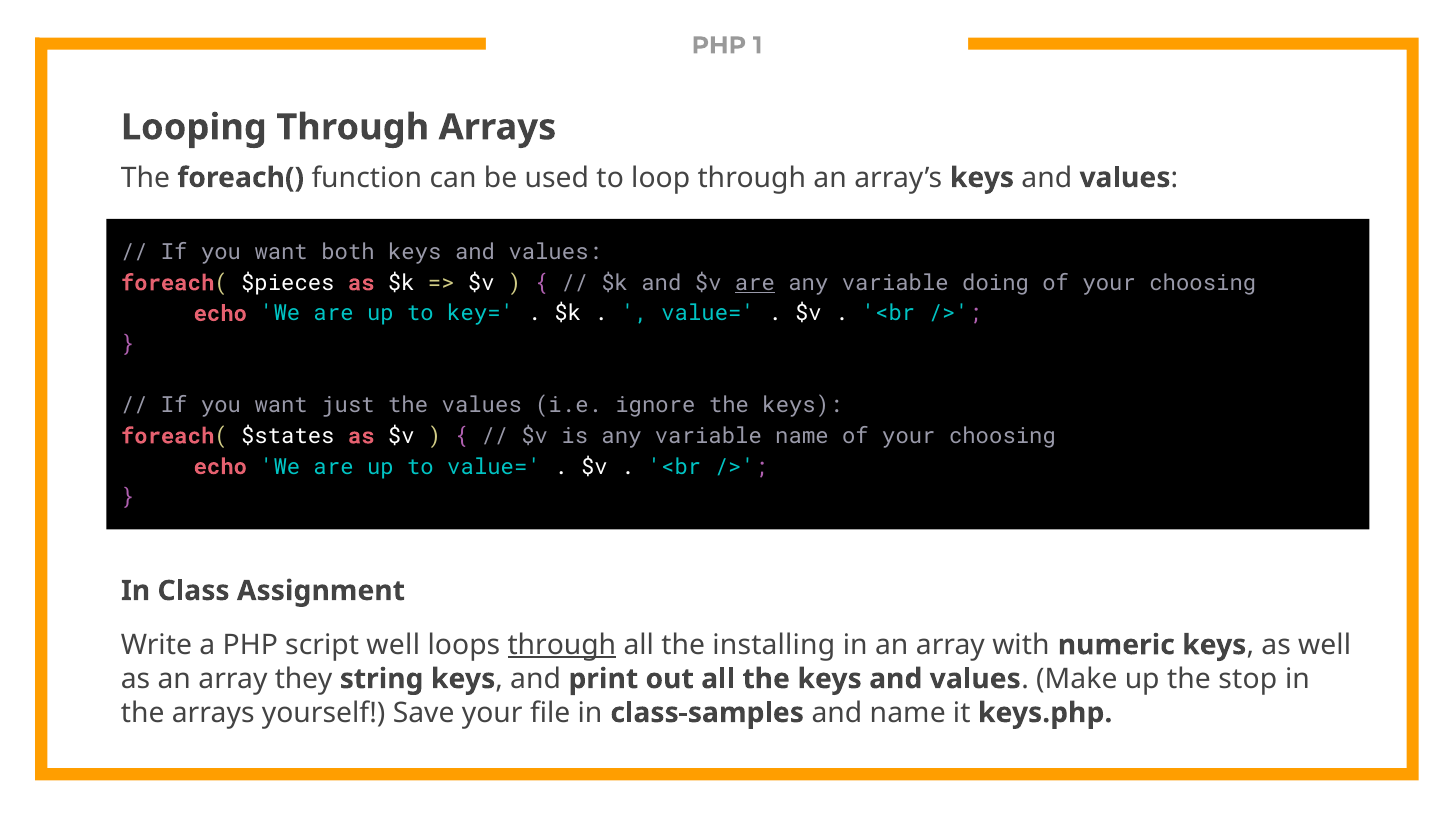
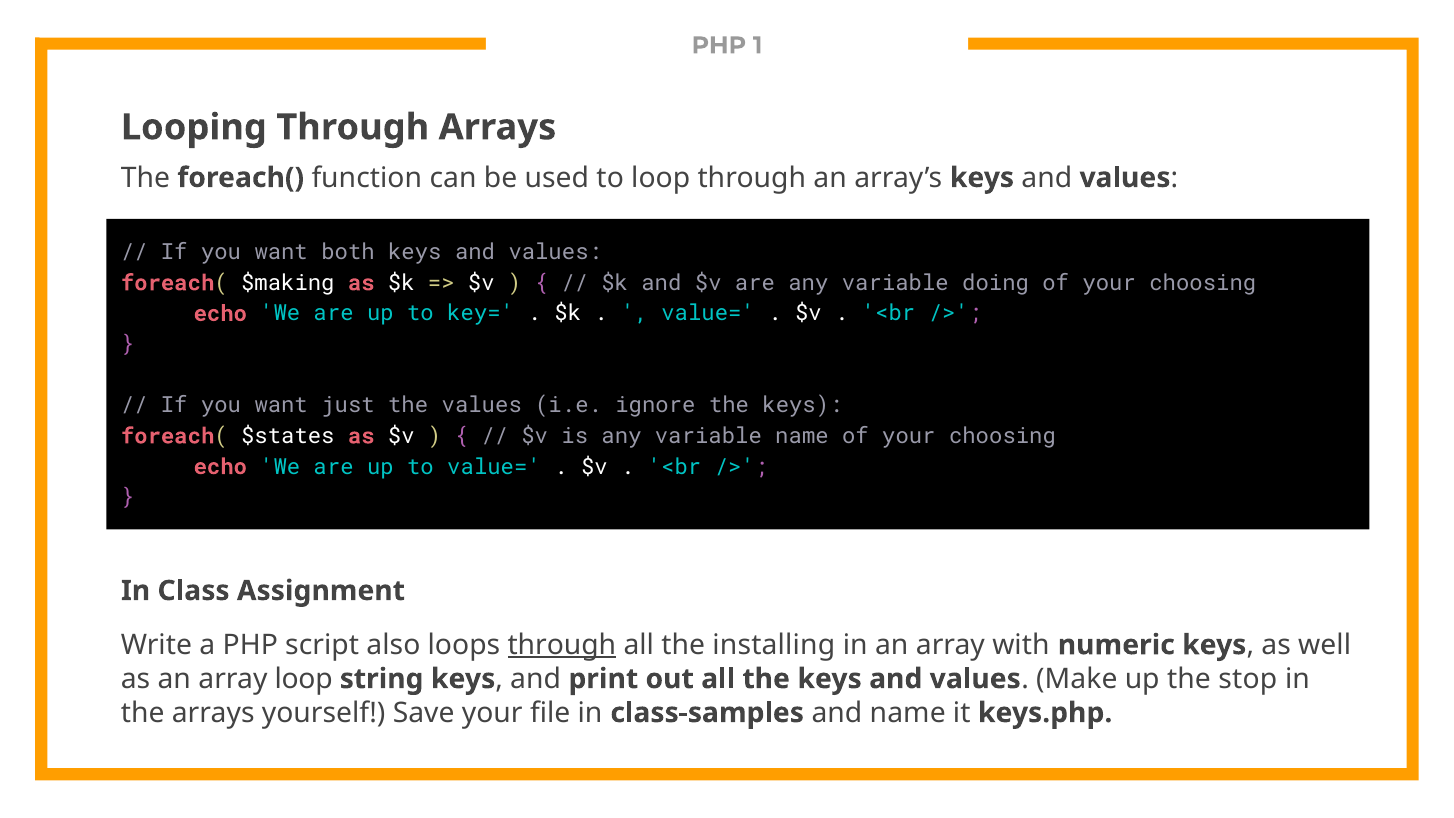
$pieces: $pieces -> $making
are at (755, 283) underline: present -> none
script well: well -> also
array they: they -> loop
